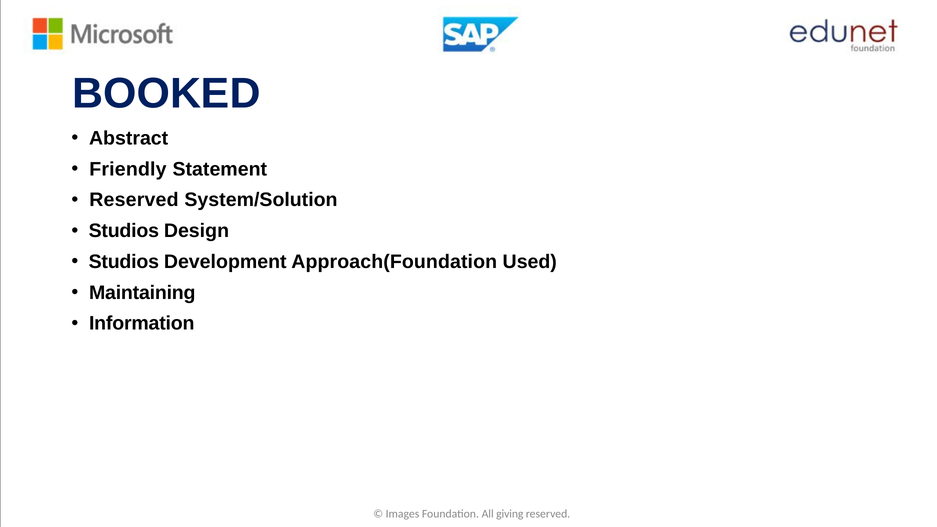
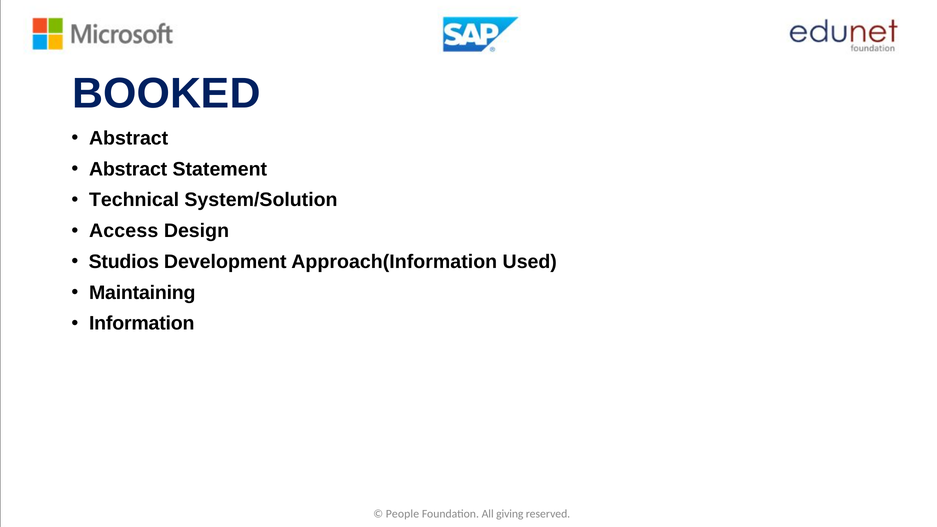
Friendly at (128, 169): Friendly -> Abstract
Reserved at (134, 200): Reserved -> Technical
Studios at (124, 231): Studios -> Access
Approach(Foundation: Approach(Foundation -> Approach(Information
Images: Images -> People
